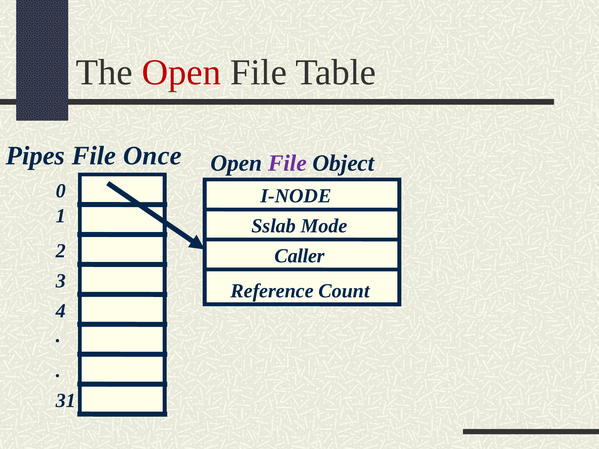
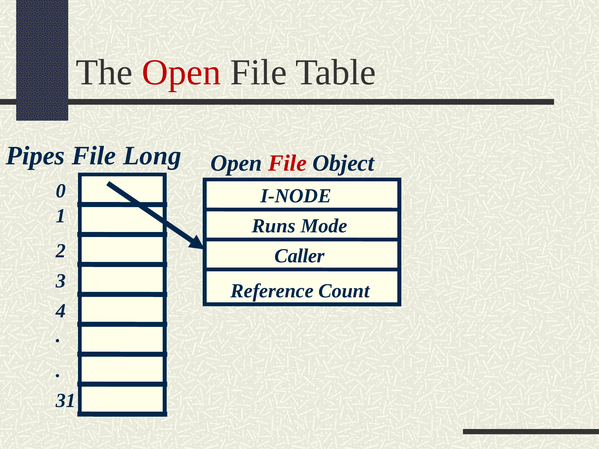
Once: Once -> Long
File at (287, 163) colour: purple -> red
Sslab: Sslab -> Runs
